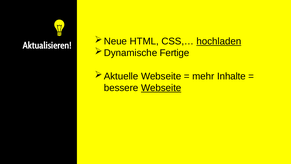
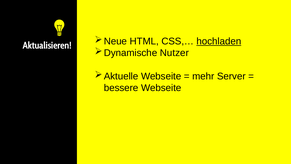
Fertige: Fertige -> Nutzer
Inhalte: Inhalte -> Server
Webseite at (161, 88) underline: present -> none
